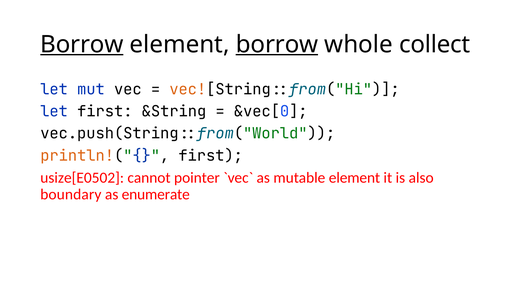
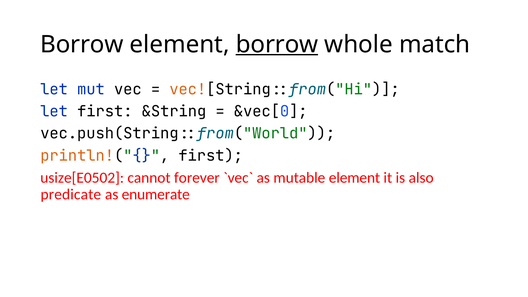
Borrow at (82, 44) underline: present -> none
collect: collect -> match
pointer: pointer -> forever
boundary: boundary -> predicate
